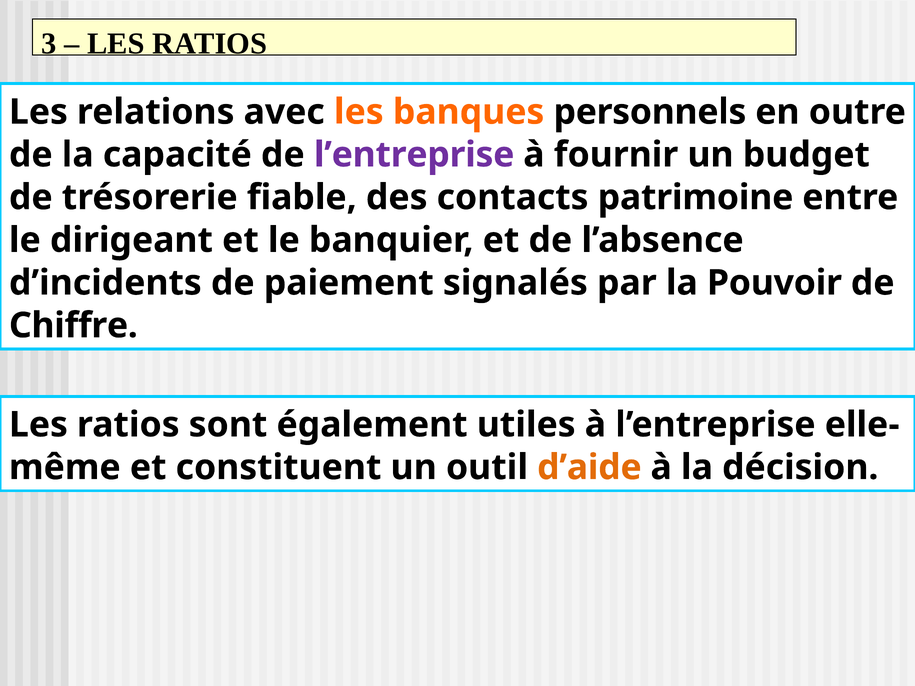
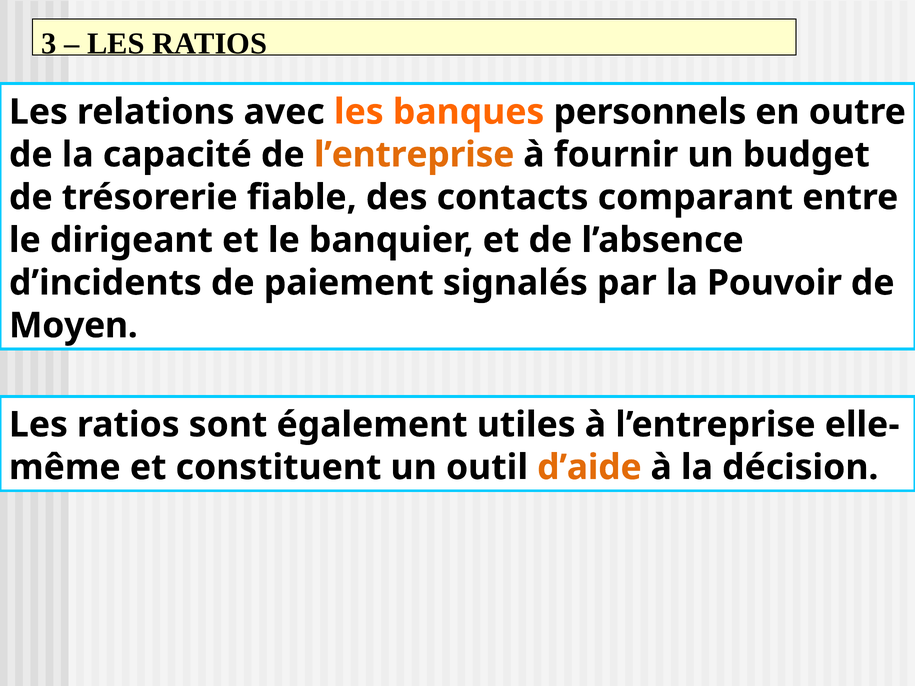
l’entreprise at (414, 155) colour: purple -> orange
patrimoine: patrimoine -> comparant
Chiffre: Chiffre -> Moyen
